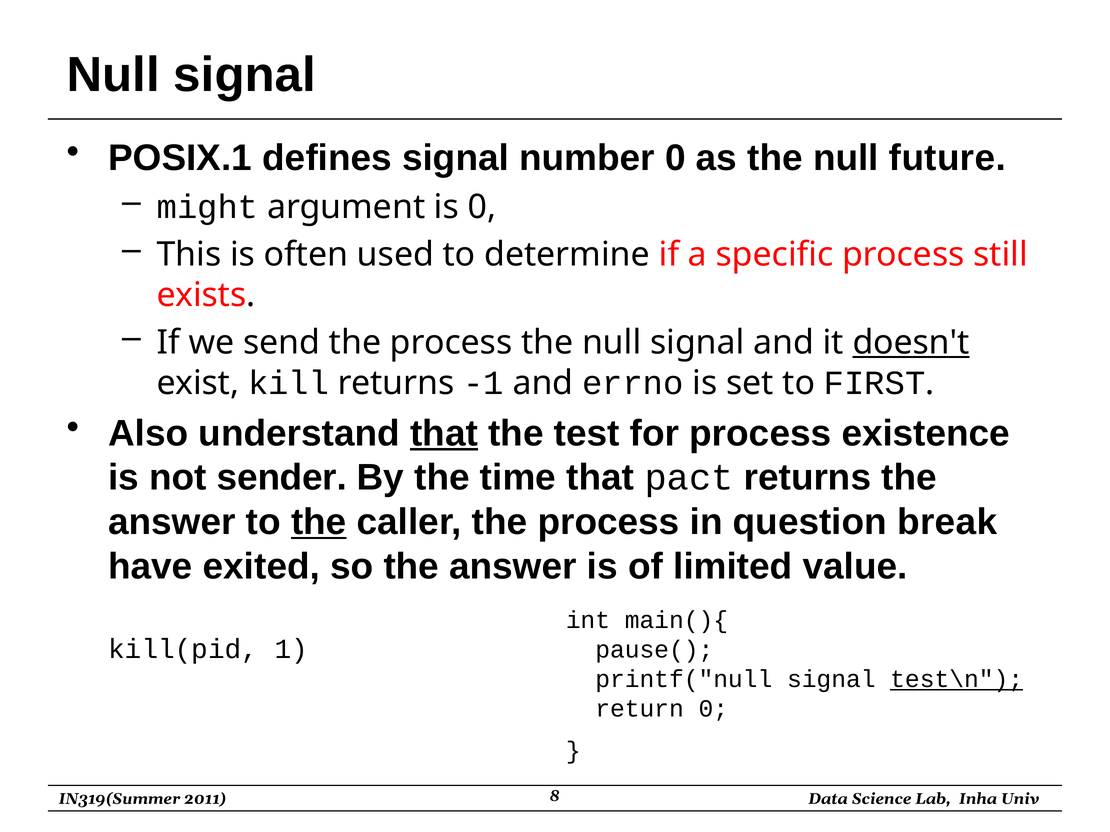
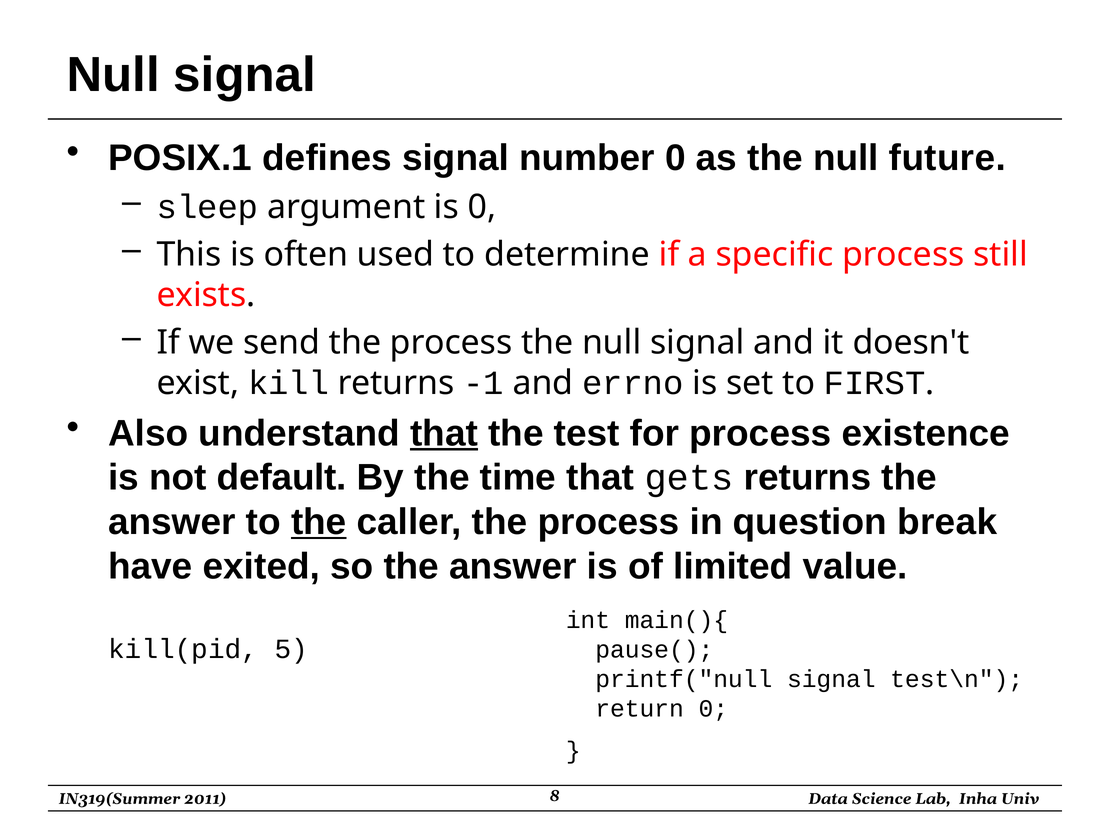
might: might -> sleep
doesn't underline: present -> none
sender: sender -> default
pact: pact -> gets
1: 1 -> 5
test\n underline: present -> none
